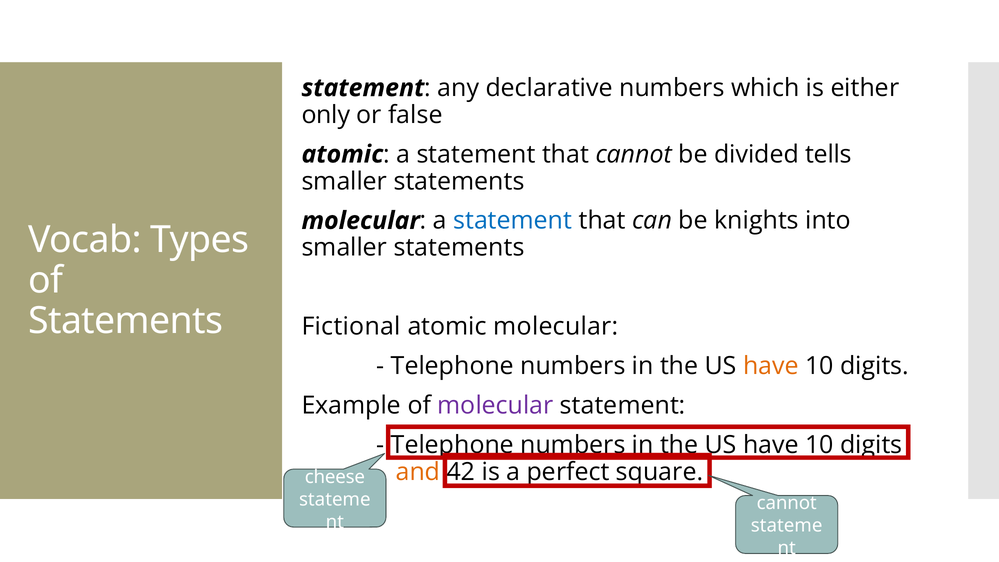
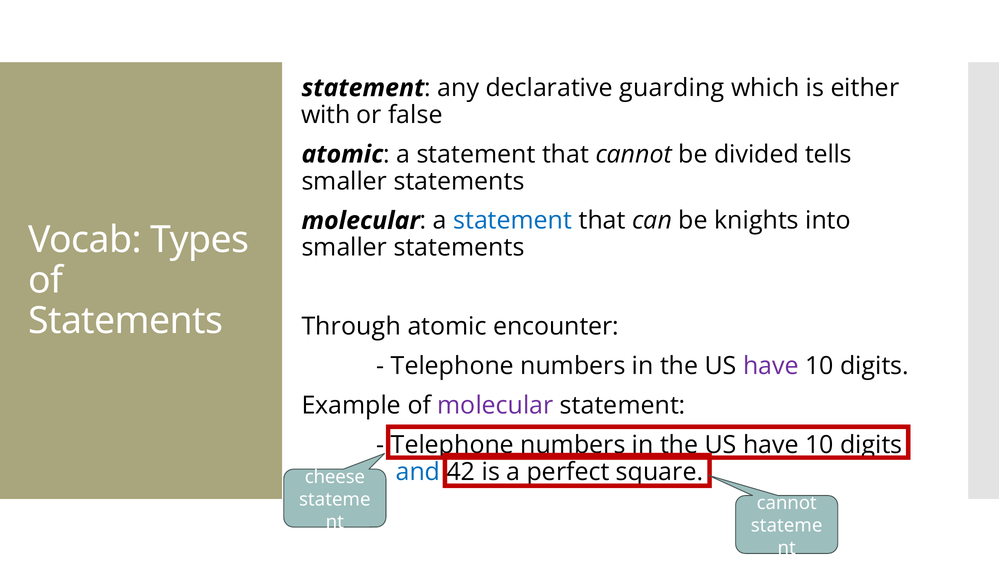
declarative numbers: numbers -> guarding
only: only -> with
Fictional: Fictional -> Through
atomic molecular: molecular -> encounter
have at (771, 366) colour: orange -> purple
and colour: orange -> blue
